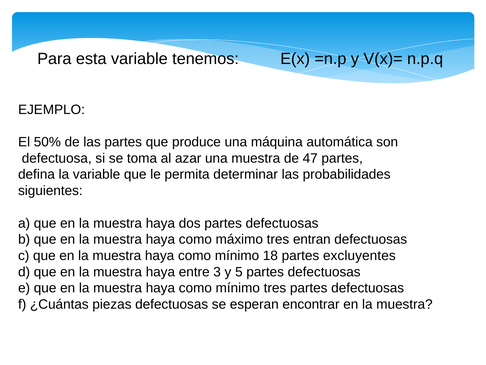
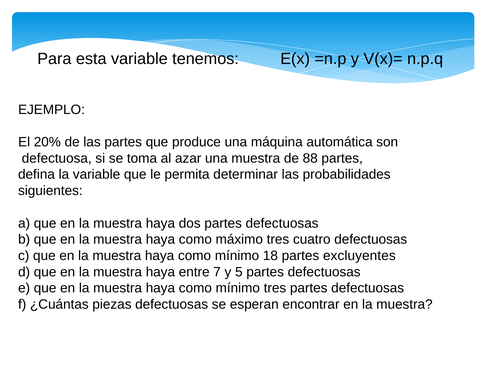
50%: 50% -> 20%
47: 47 -> 88
entran: entran -> cuatro
3: 3 -> 7
